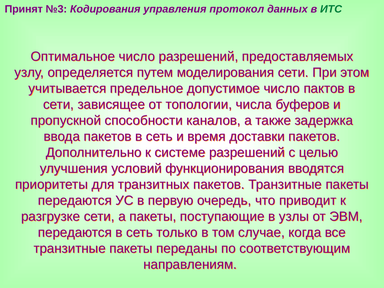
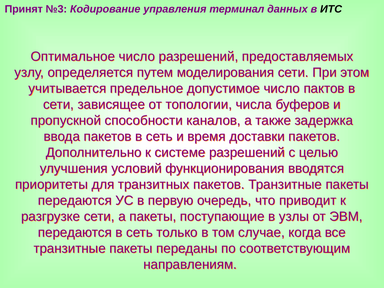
Кодирования: Кодирования -> Кодирование
протокол: протокол -> терминал
ИТС colour: green -> black
